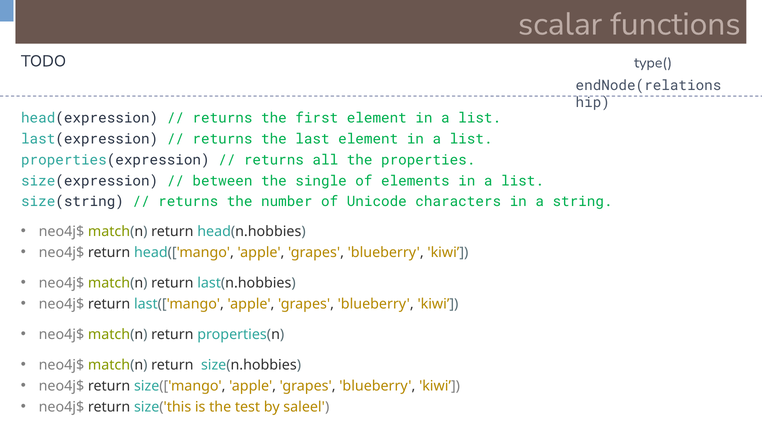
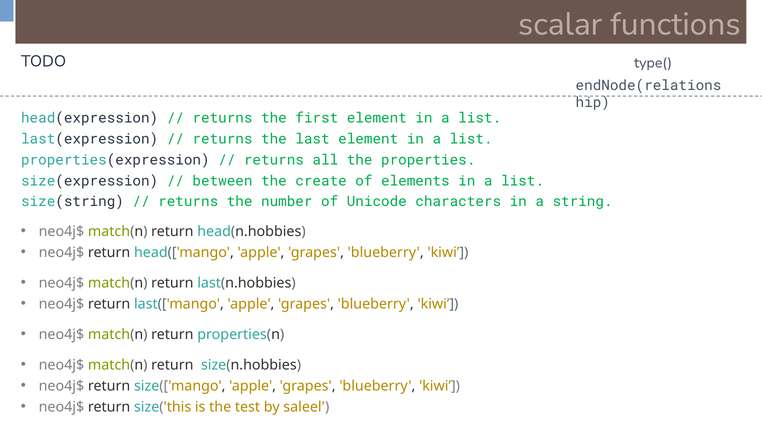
single: single -> create
